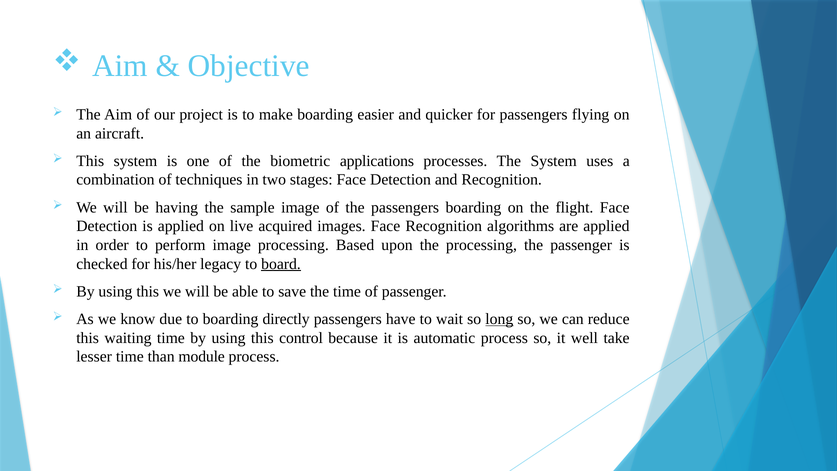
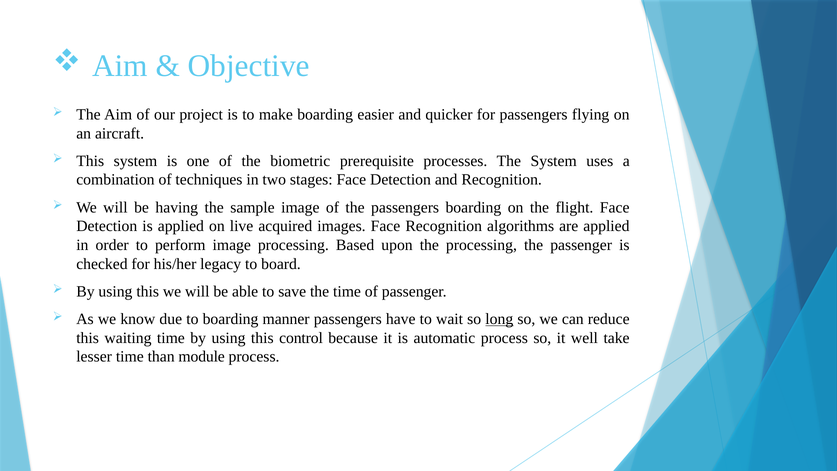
applications: applications -> prerequisite
board underline: present -> none
directly: directly -> manner
